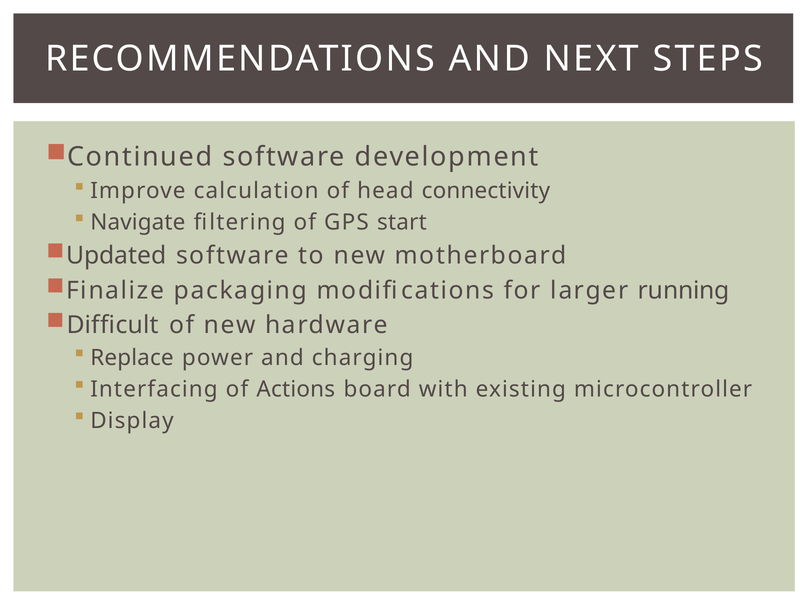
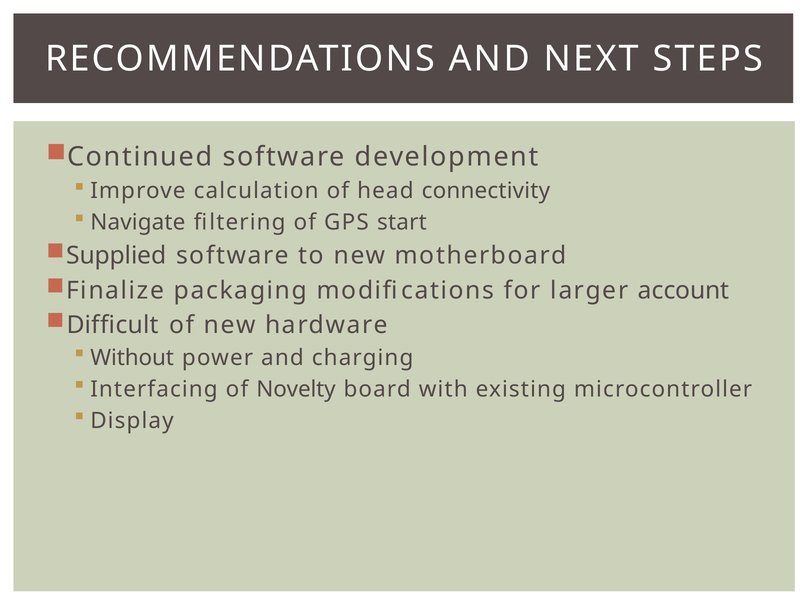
Updated: Updated -> Supplied
running: running -> account
Replace: Replace -> Without
Actions: Actions -> Novelty
